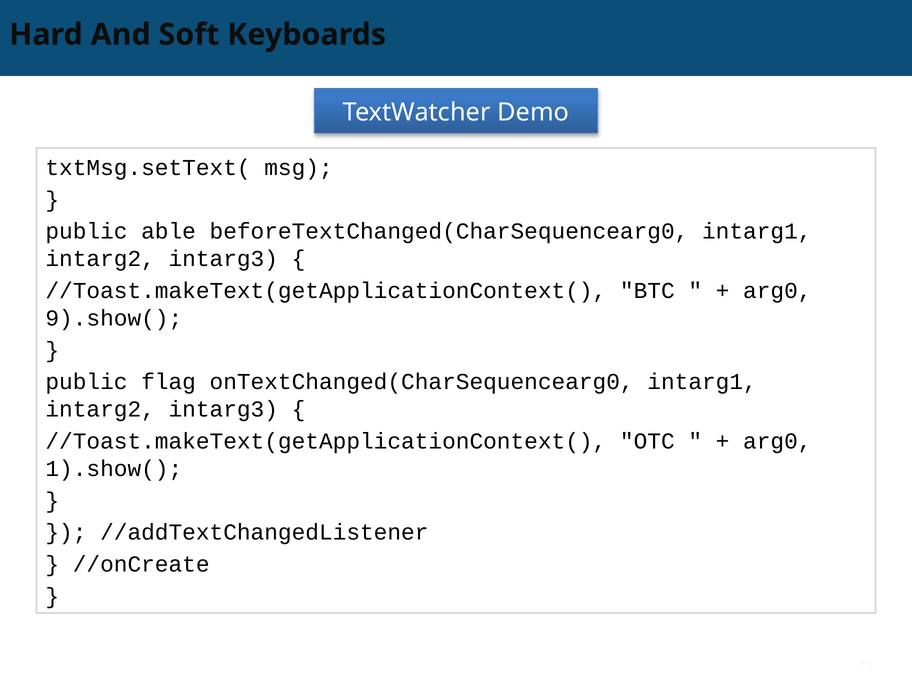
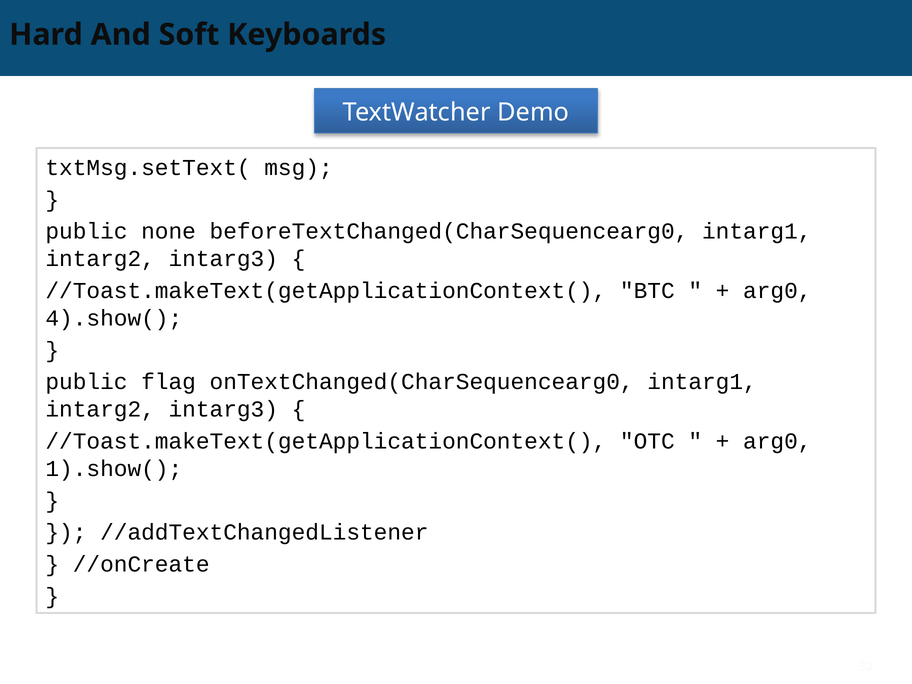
able: able -> none
9).show(: 9).show( -> 4).show(
